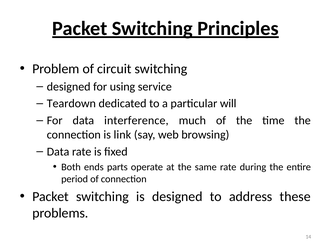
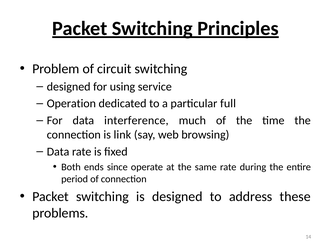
Teardown: Teardown -> Operation
will: will -> full
parts: parts -> since
